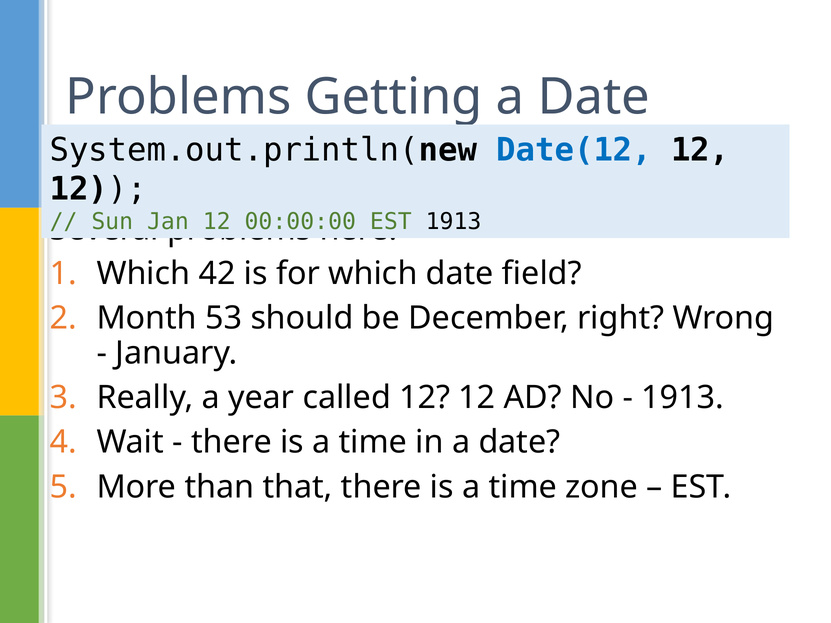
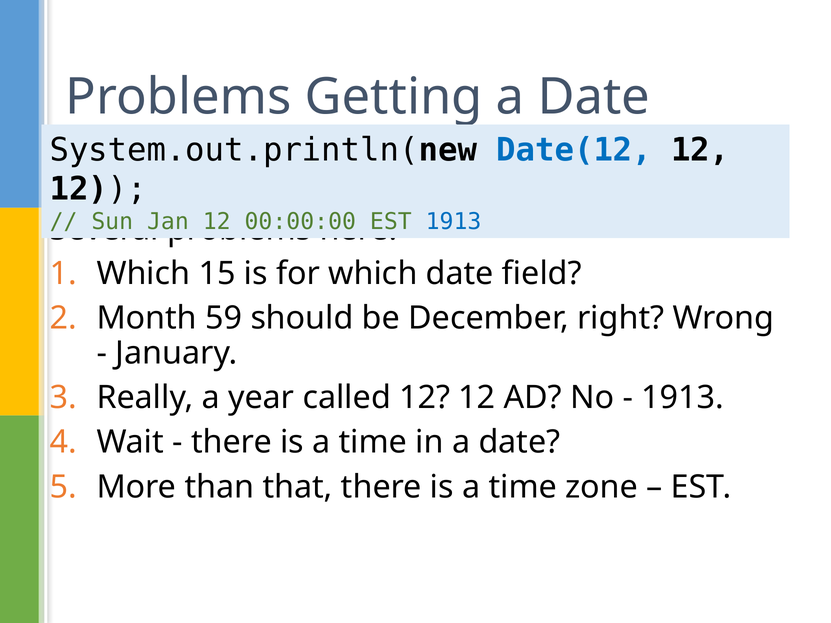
1913 at (454, 222) colour: black -> blue
42: 42 -> 15
53: 53 -> 59
